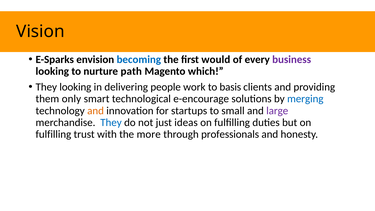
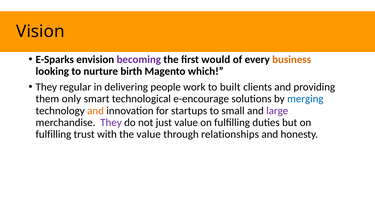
becoming colour: blue -> purple
business colour: purple -> orange
path: path -> birth
They looking: looking -> regular
basis: basis -> built
They at (111, 122) colour: blue -> purple
just ideas: ideas -> value
the more: more -> value
professionals: professionals -> relationships
